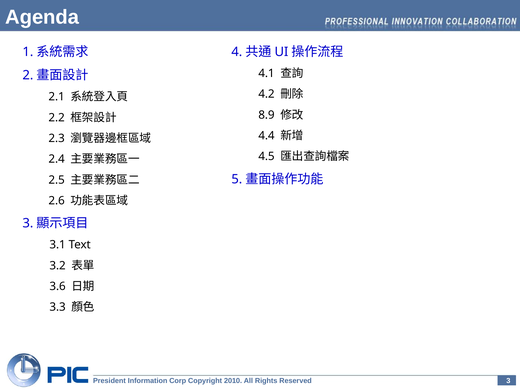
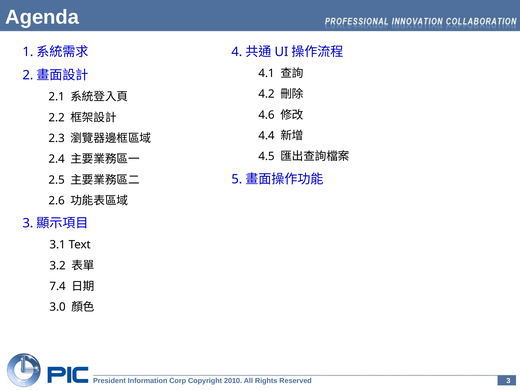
8.9: 8.9 -> 4.6
3.6: 3.6 -> 7.4
3.3: 3.3 -> 3.0
